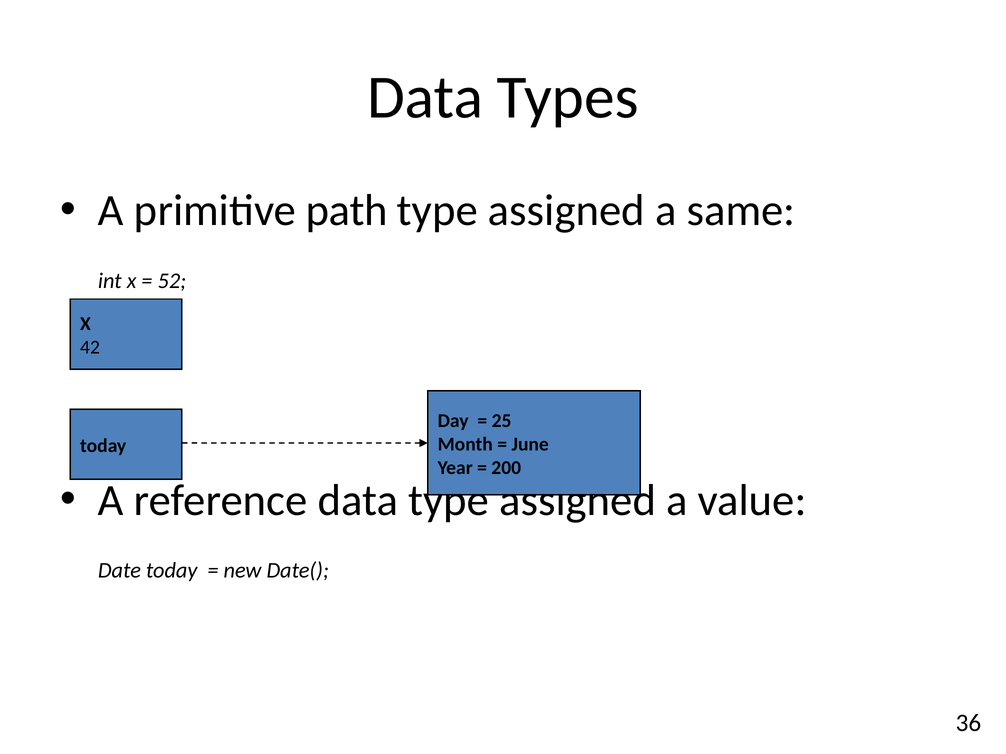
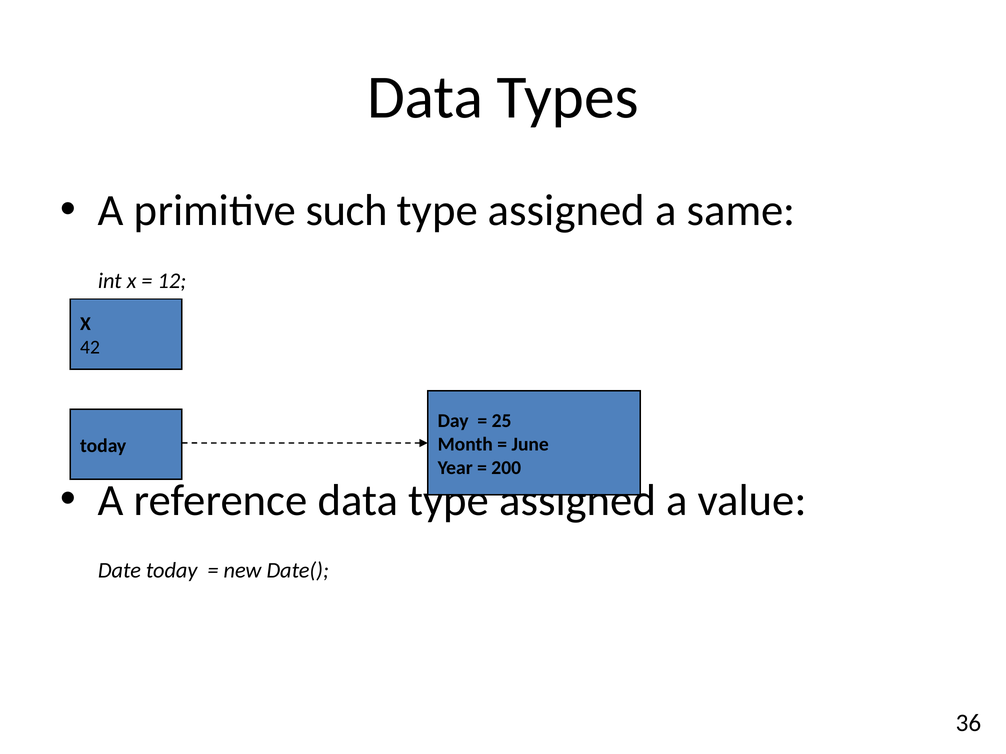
path: path -> such
52: 52 -> 12
